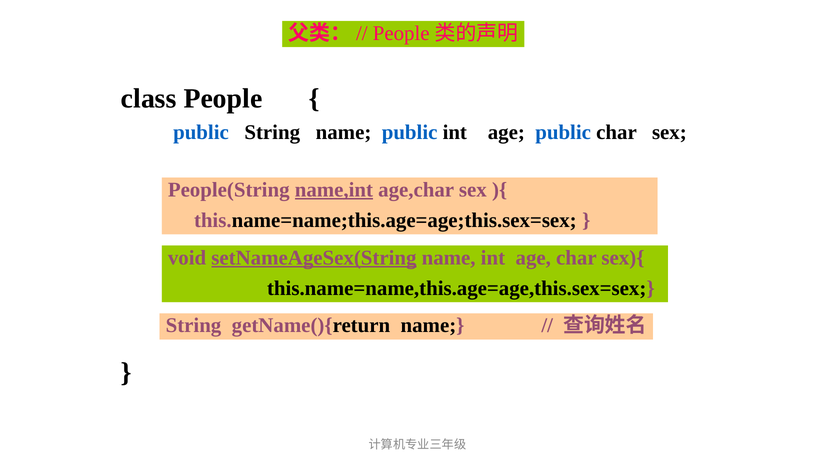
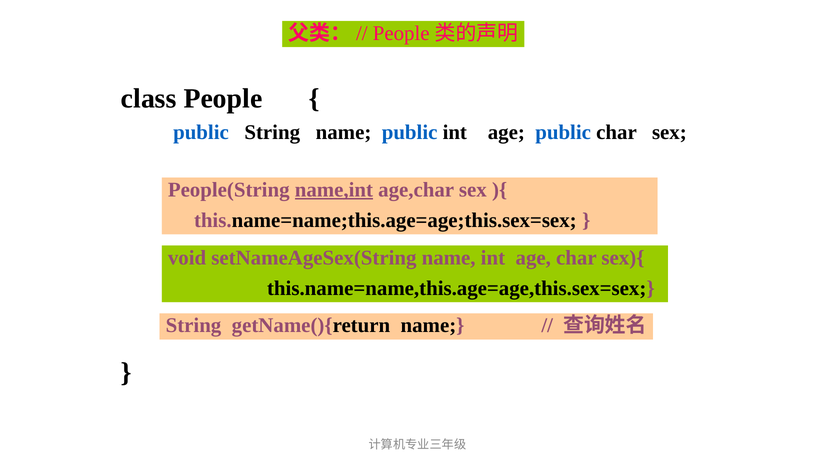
setNameAgeSex(String underline: present -> none
